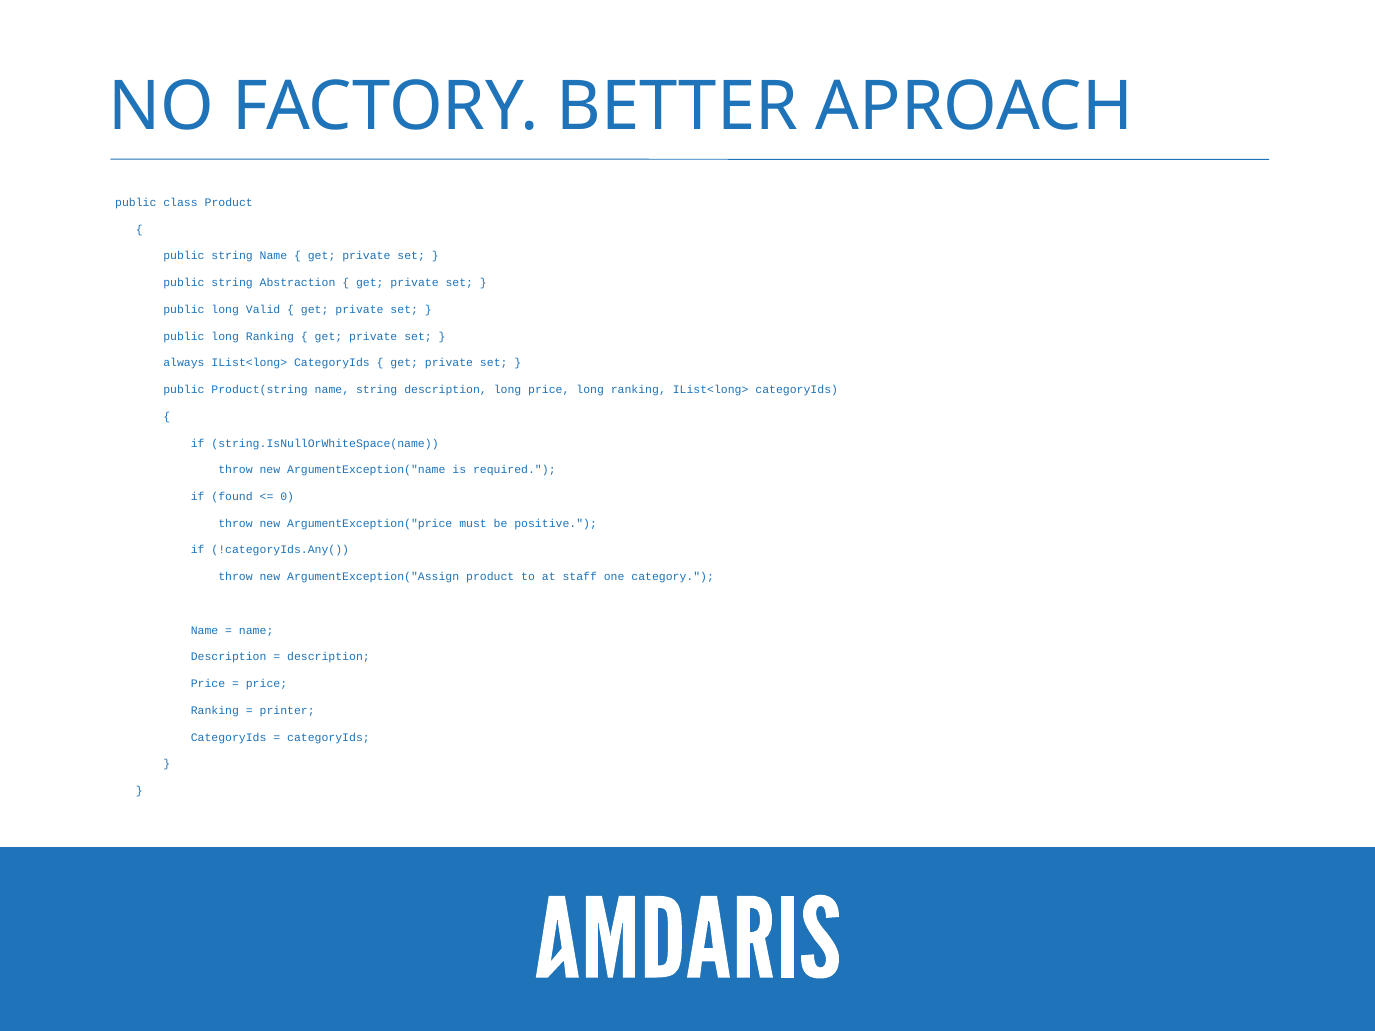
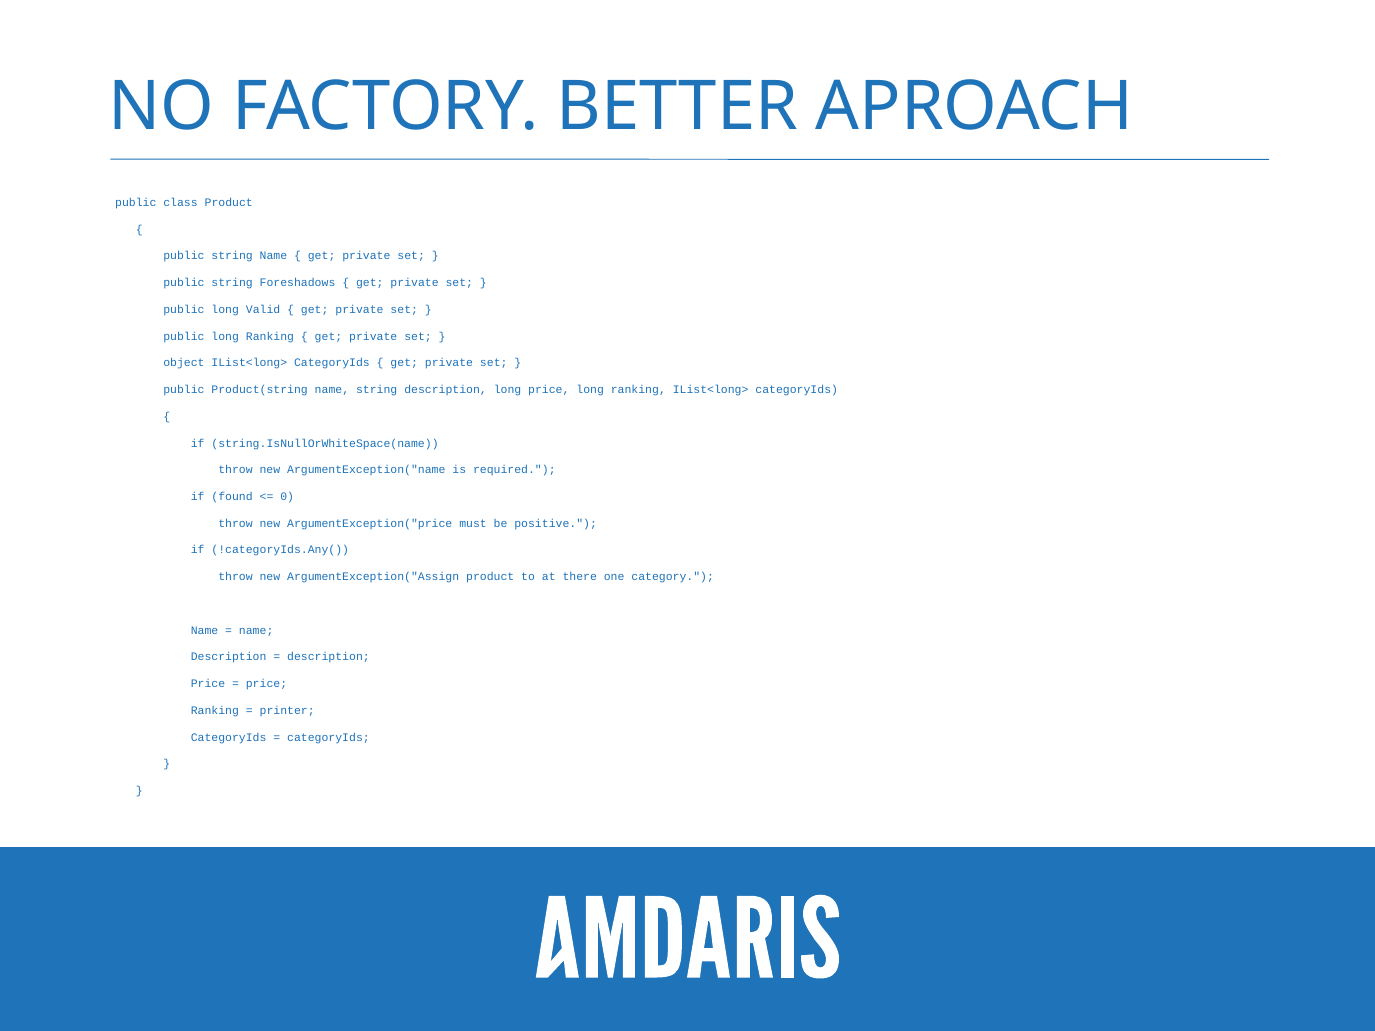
Abstraction: Abstraction -> Foreshadows
always: always -> object
staff: staff -> there
